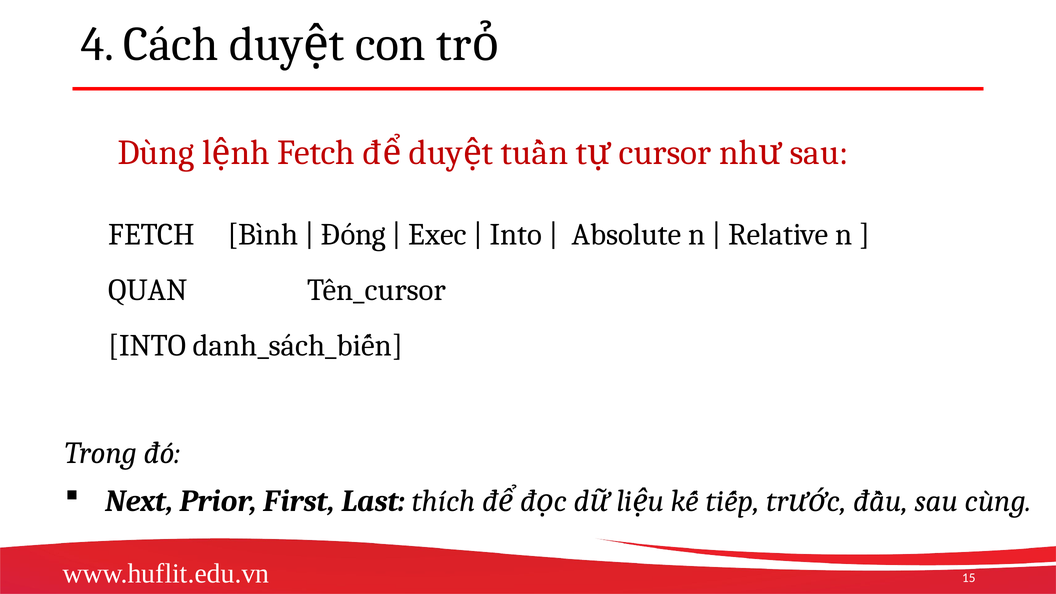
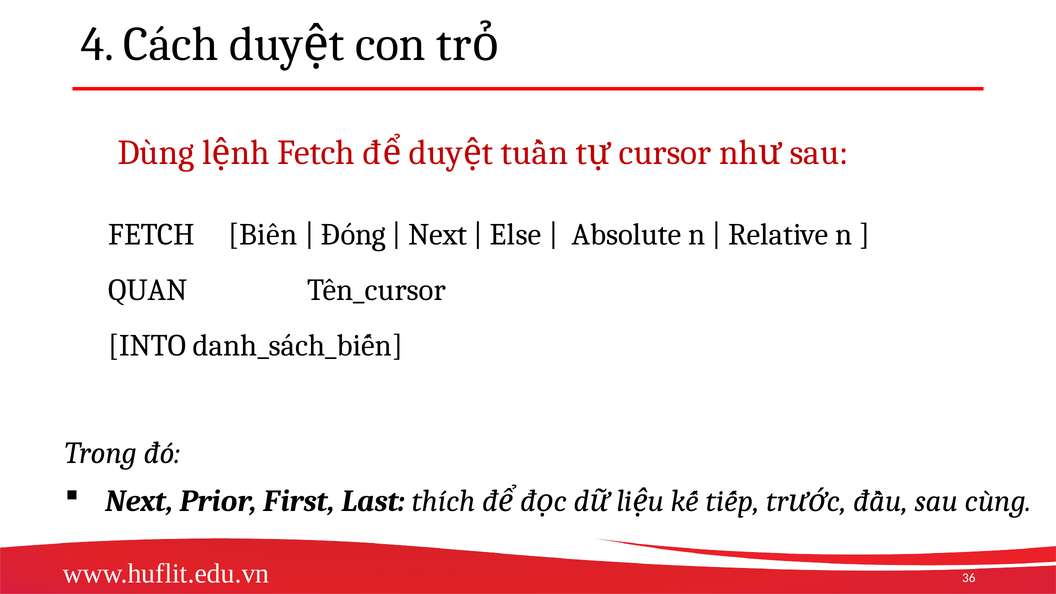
Bình: Bình -> Biến
Exec at (437, 235): Exec -> Next
Into at (516, 235): Into -> Else
15: 15 -> 36
